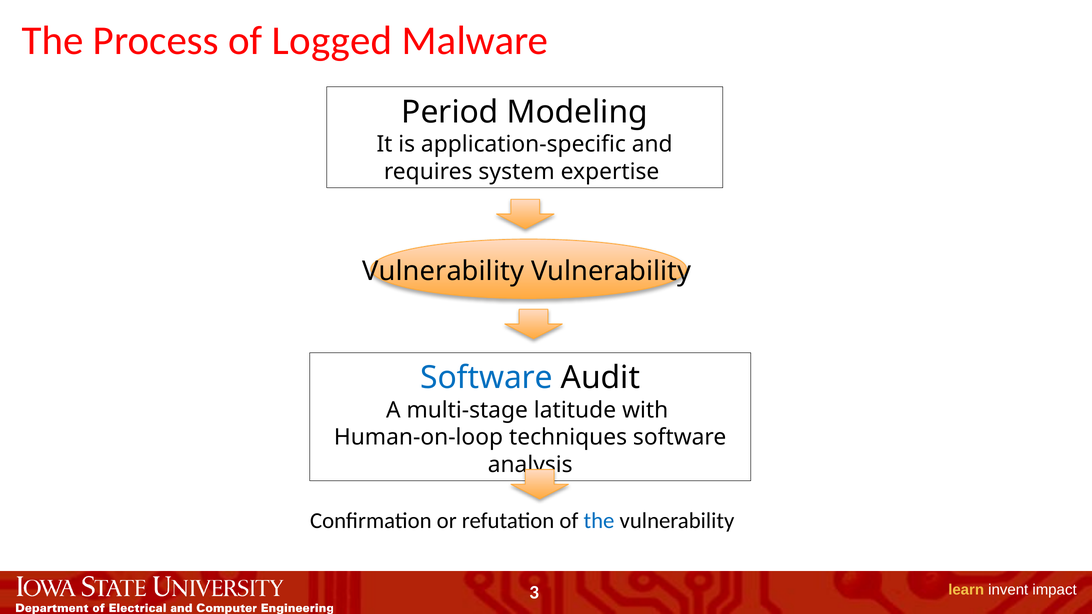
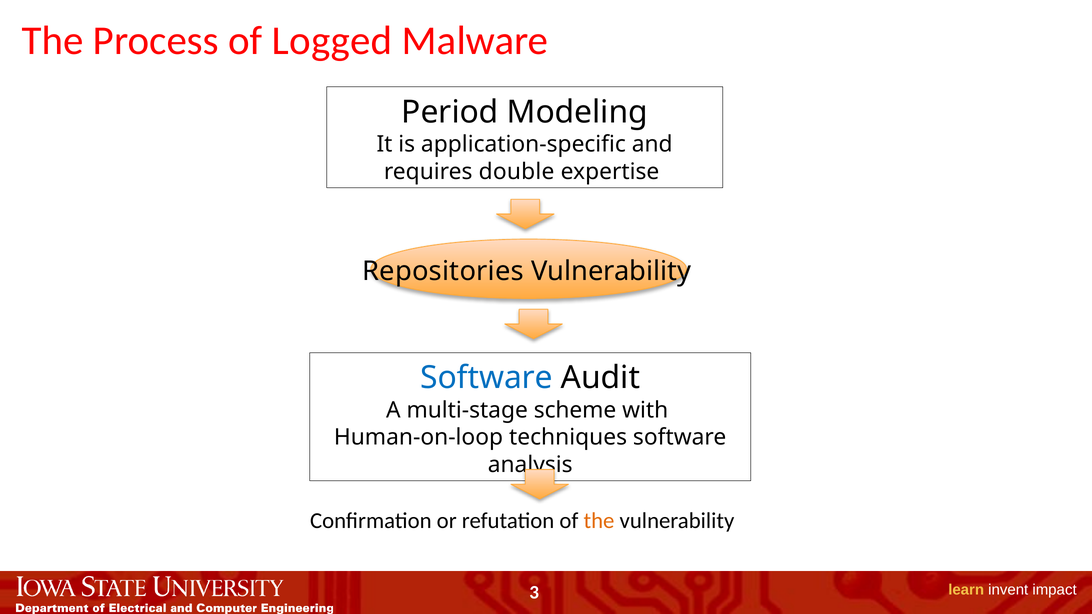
system: system -> double
Vulnerability at (443, 271): Vulnerability -> Repositories
latitude: latitude -> scheme
the at (599, 521) colour: blue -> orange
